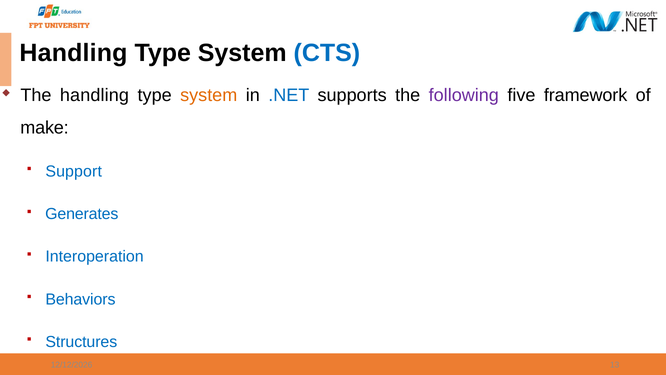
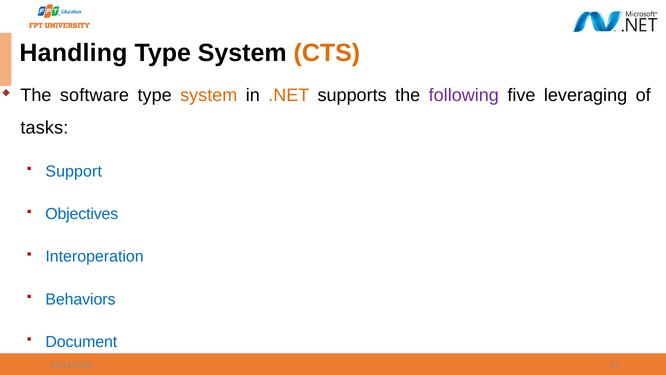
CTS colour: blue -> orange
The handling: handling -> software
.NET colour: blue -> orange
framework: framework -> leveraging
make: make -> tasks
Generates: Generates -> Objectives
Structures: Structures -> Document
